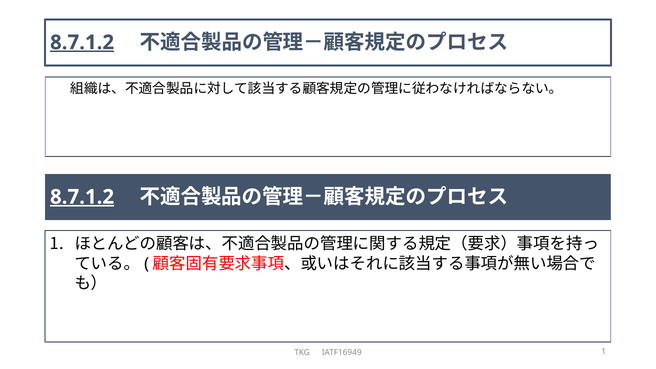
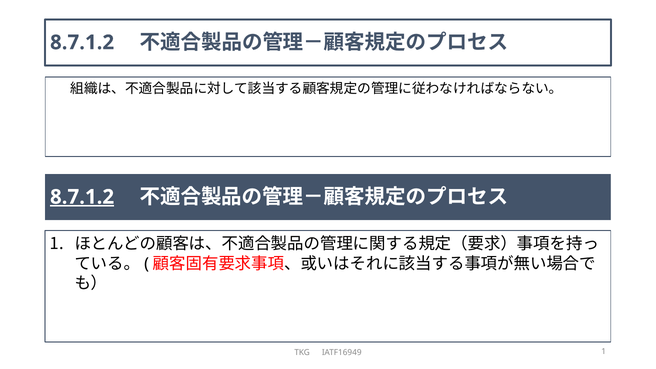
8.7.1.2 at (82, 42) underline: present -> none
